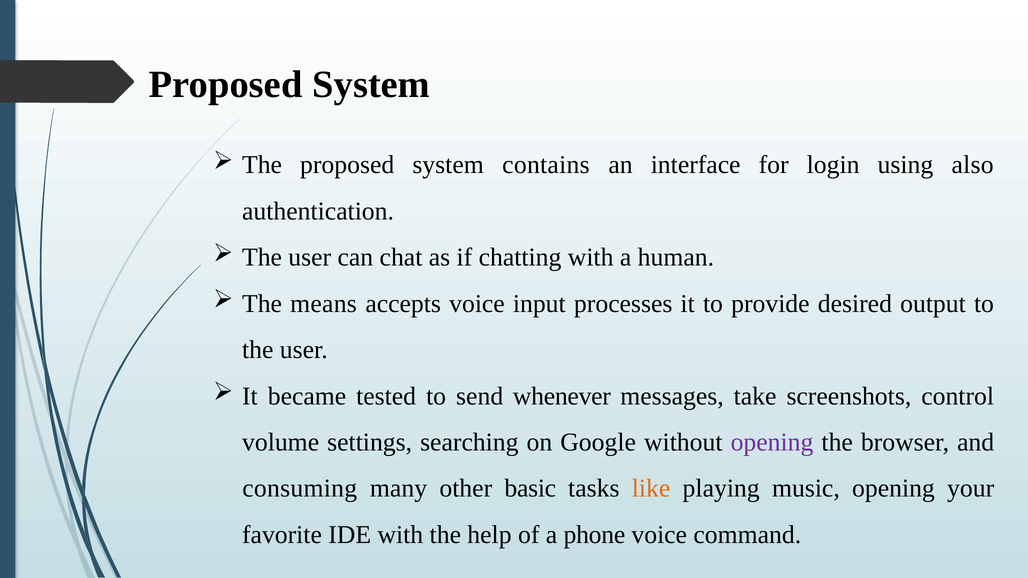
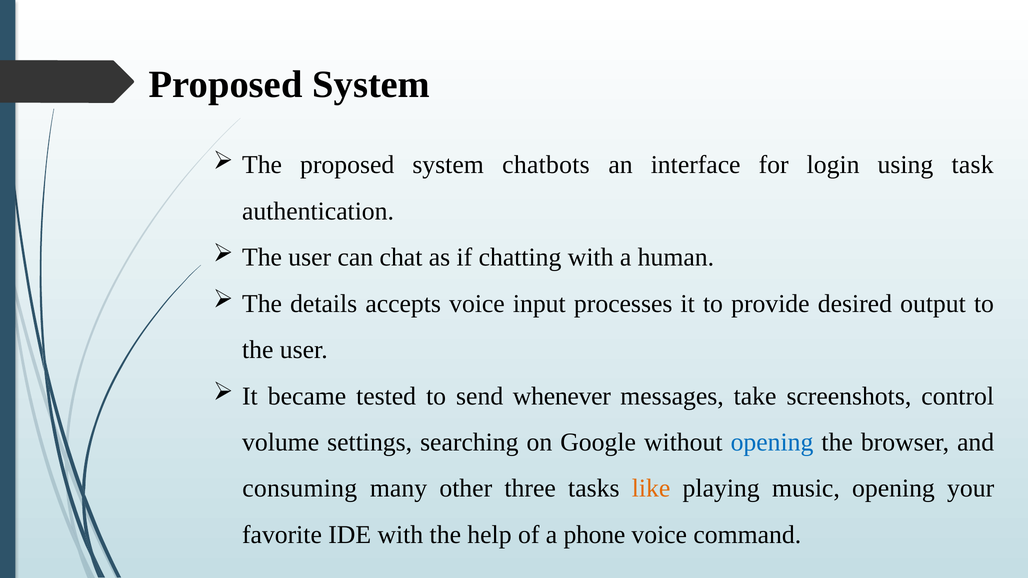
contains: contains -> chatbots
also: also -> task
means: means -> details
opening at (772, 442) colour: purple -> blue
basic: basic -> three
